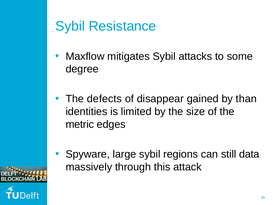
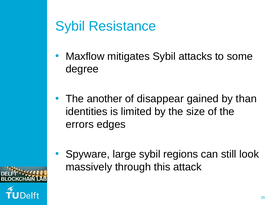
defects: defects -> another
metric: metric -> errors
data: data -> look
